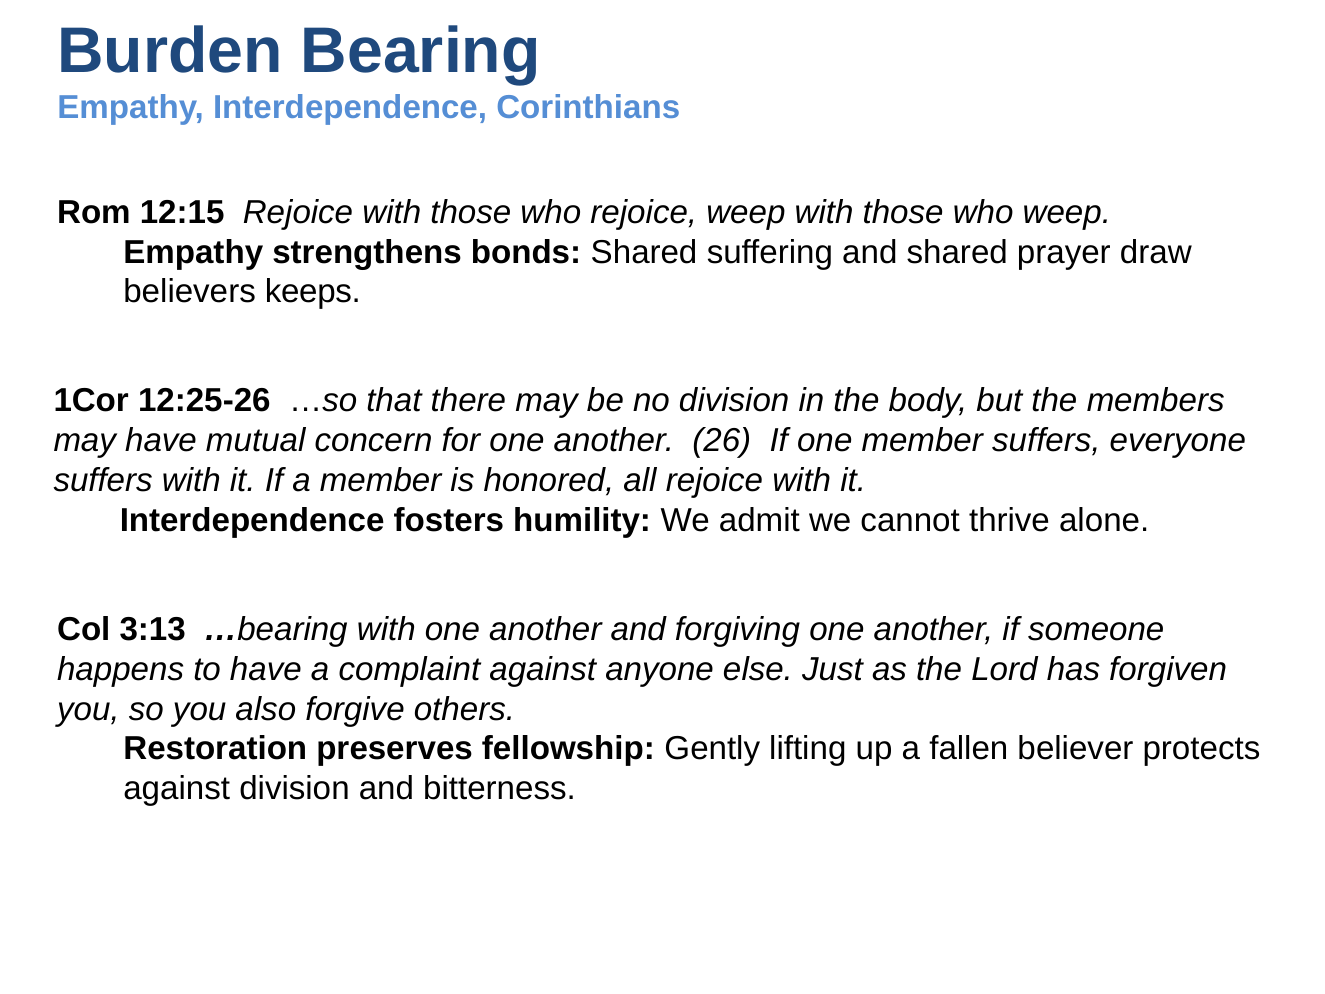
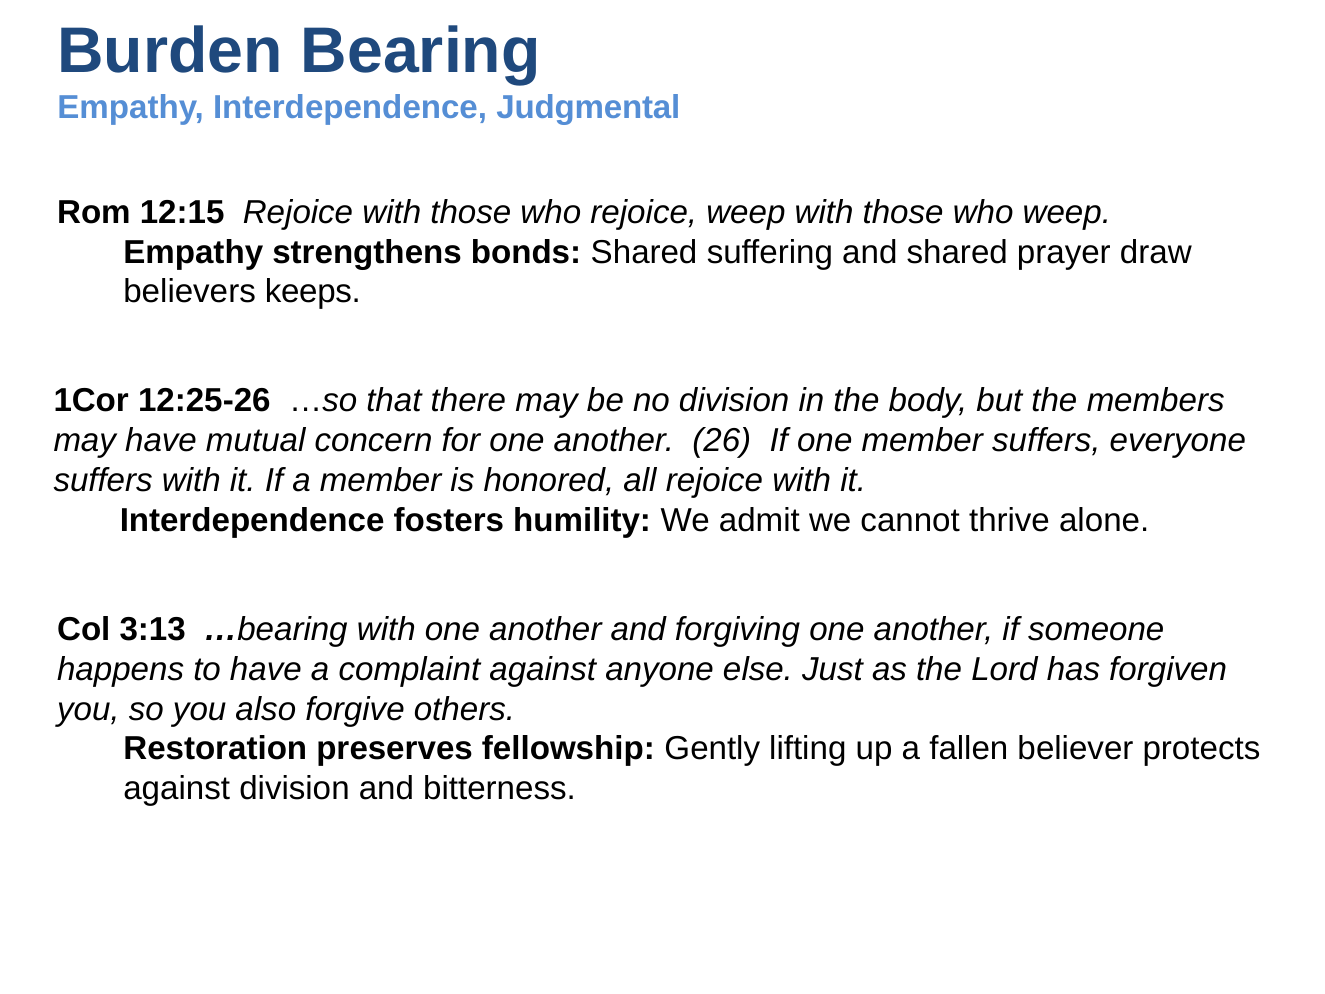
Corinthians: Corinthians -> Judgmental
